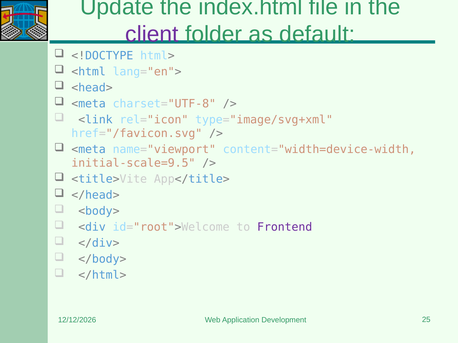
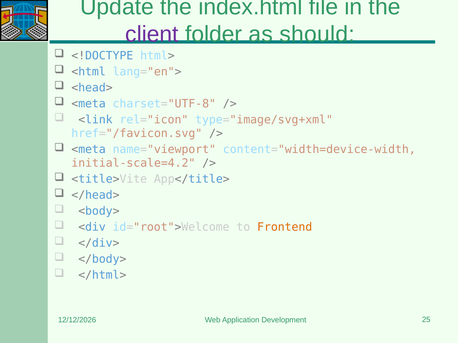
default: default -> should
initial-scale=9.5: initial-scale=9.5 -> initial-scale=4.2
Frontend colour: purple -> orange
